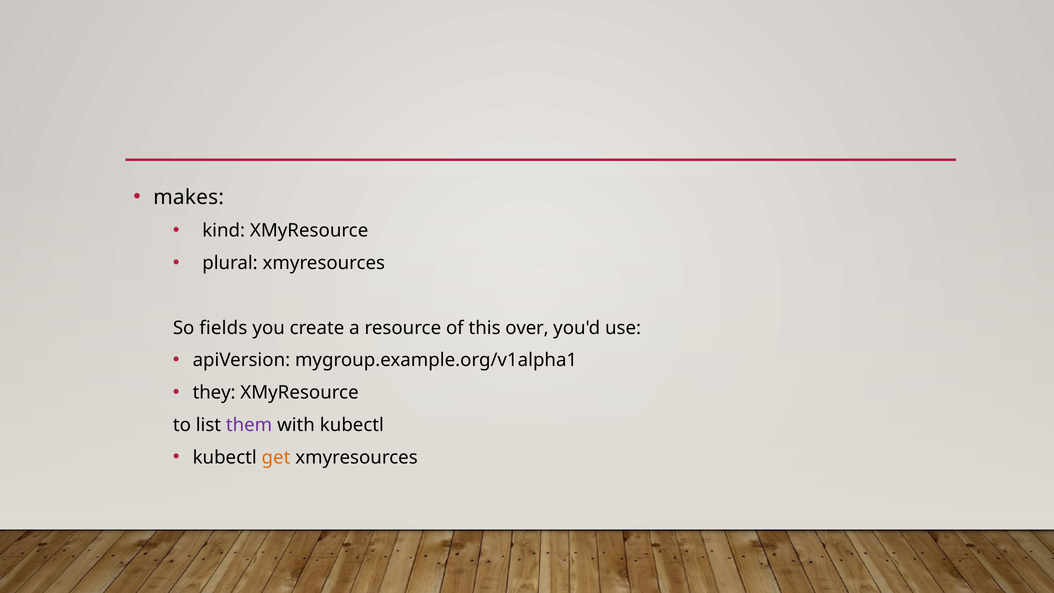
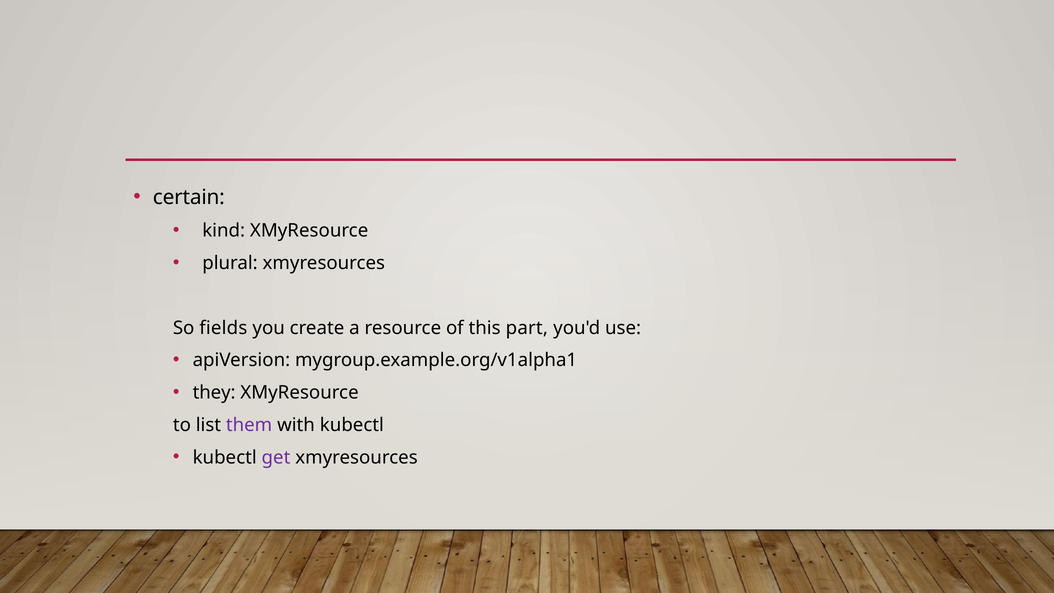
makes: makes -> certain
over: over -> part
get colour: orange -> purple
